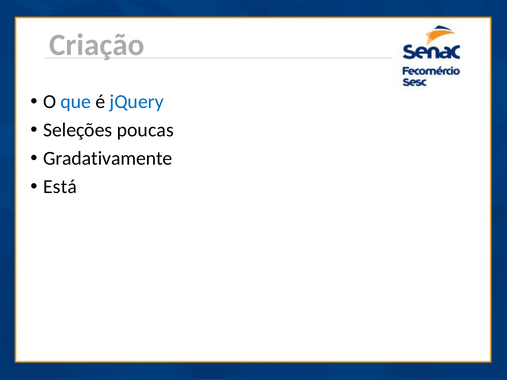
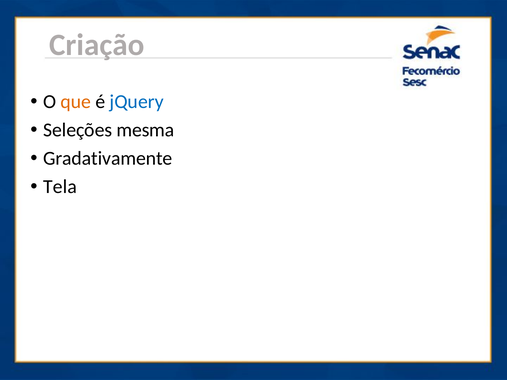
que colour: blue -> orange
poucas: poucas -> mesma
Está: Está -> Tela
